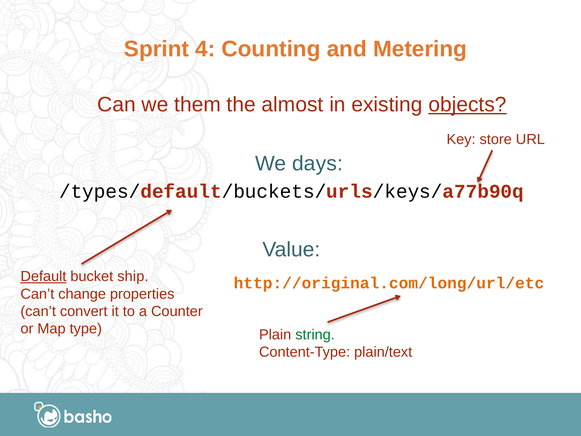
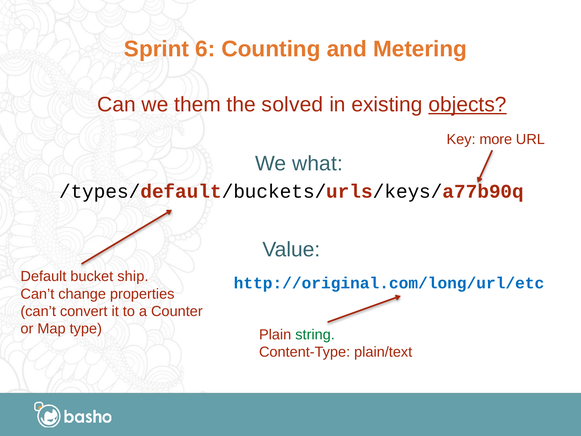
4: 4 -> 6
almost: almost -> solved
store: store -> more
days: days -> what
Default underline: present -> none
http://original.com/long/url/etc colour: orange -> blue
